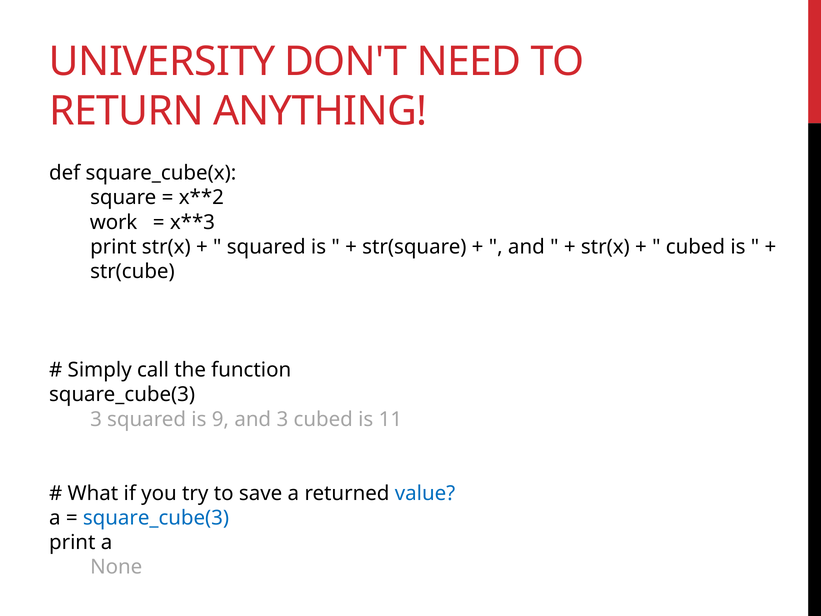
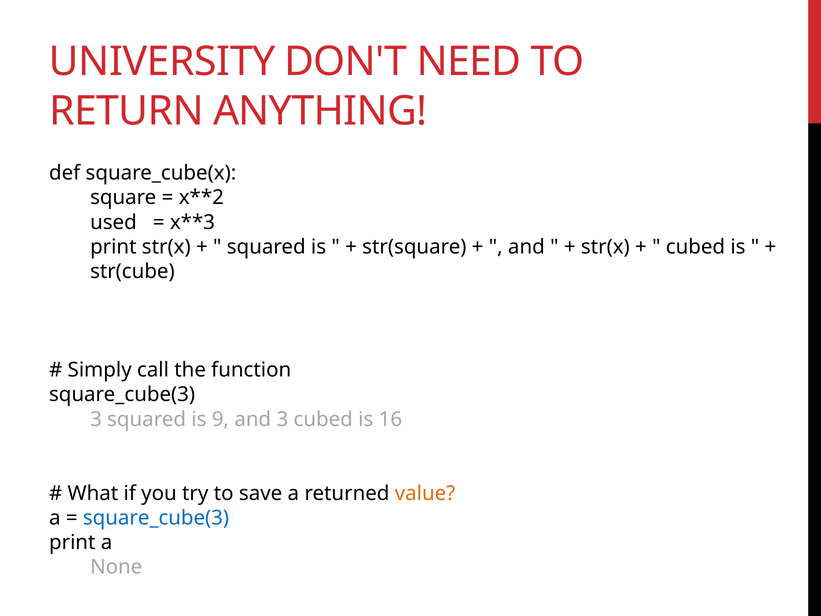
work: work -> used
11: 11 -> 16
value colour: blue -> orange
